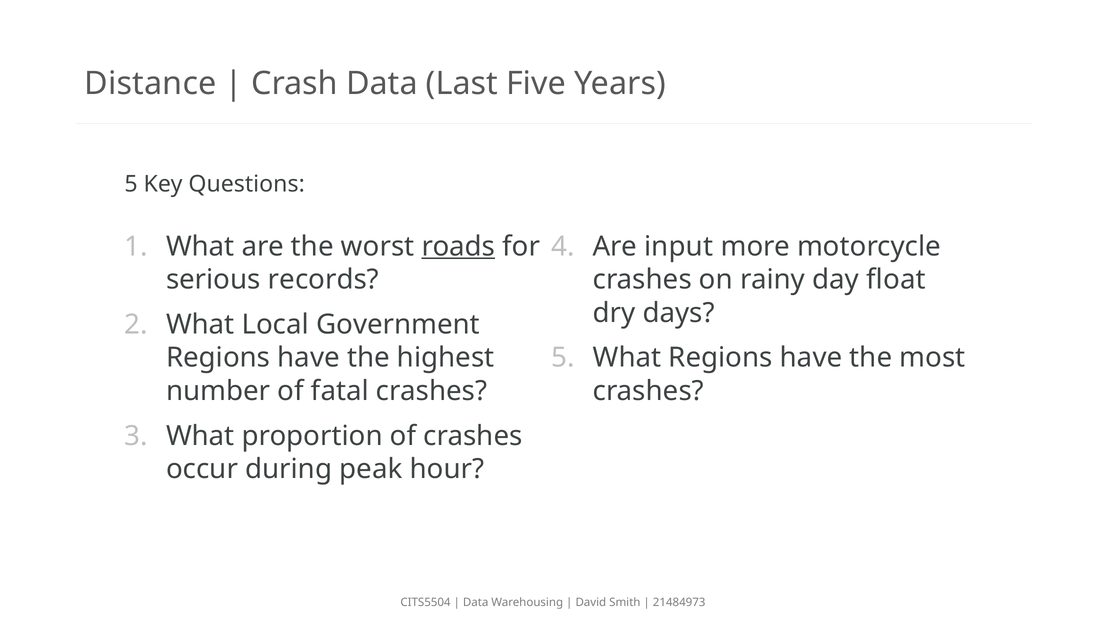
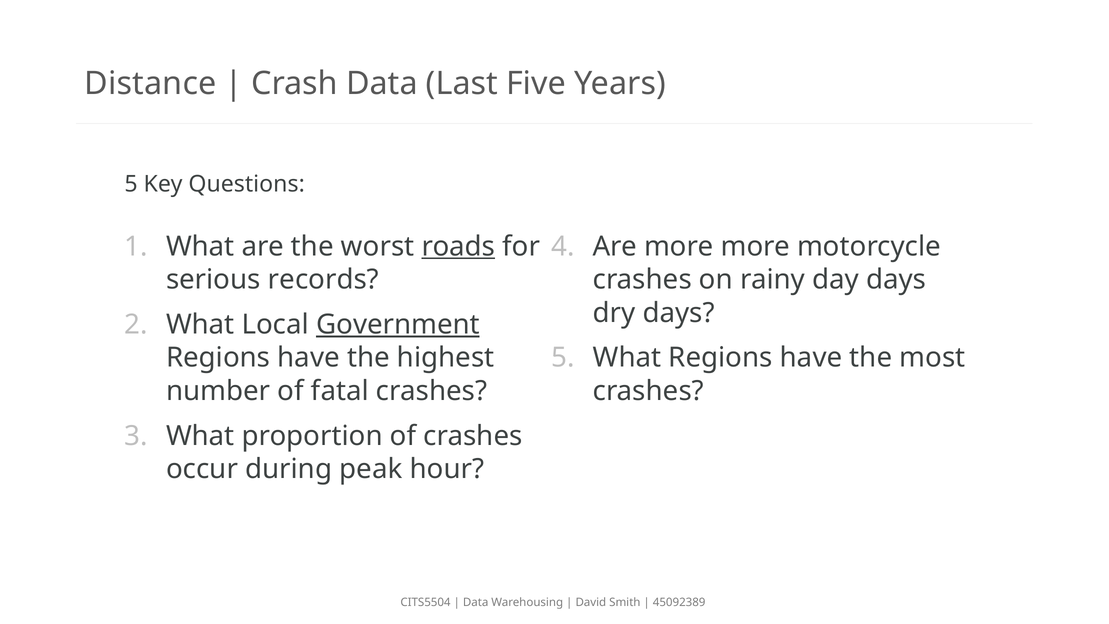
Are input: input -> more
day float: float -> days
Government underline: none -> present
21484973: 21484973 -> 45092389
